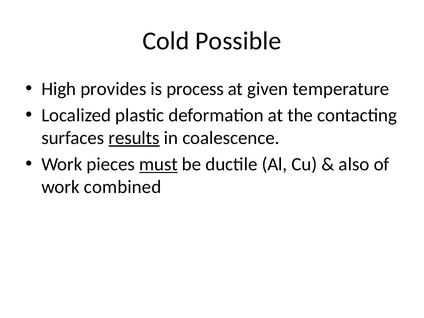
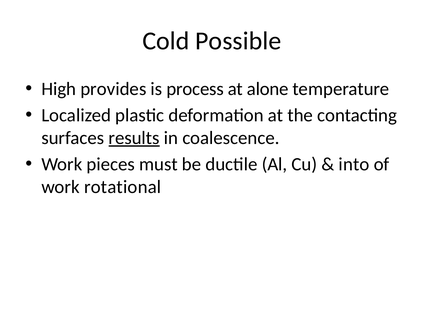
given: given -> alone
must underline: present -> none
also: also -> into
combined: combined -> rotational
